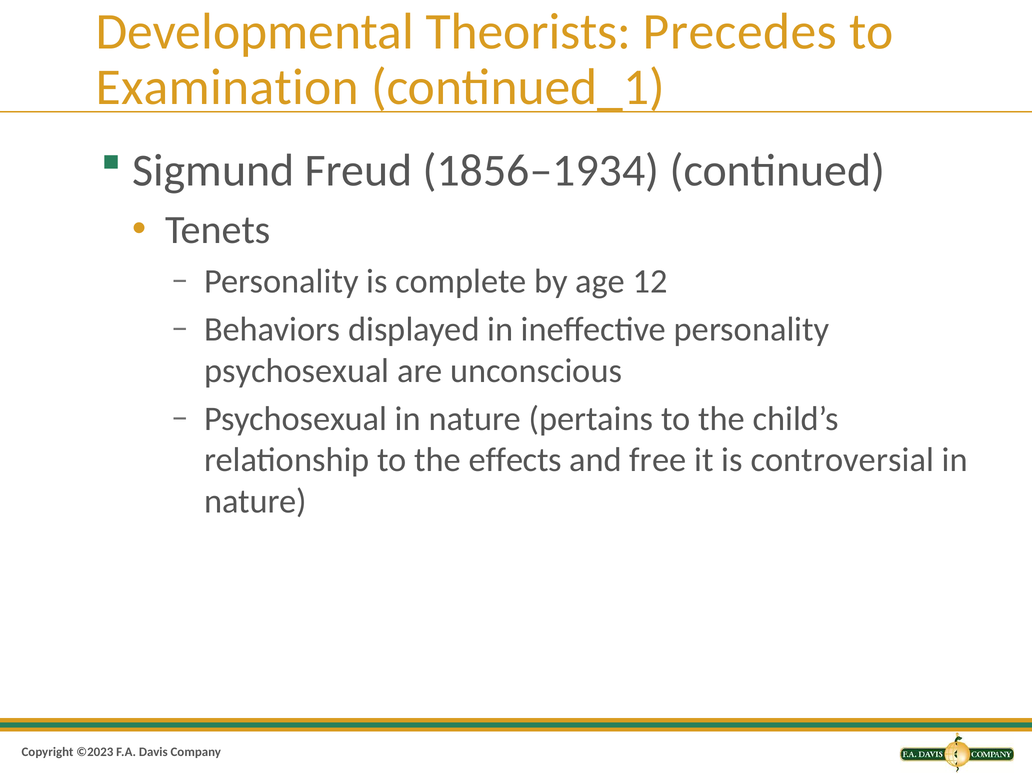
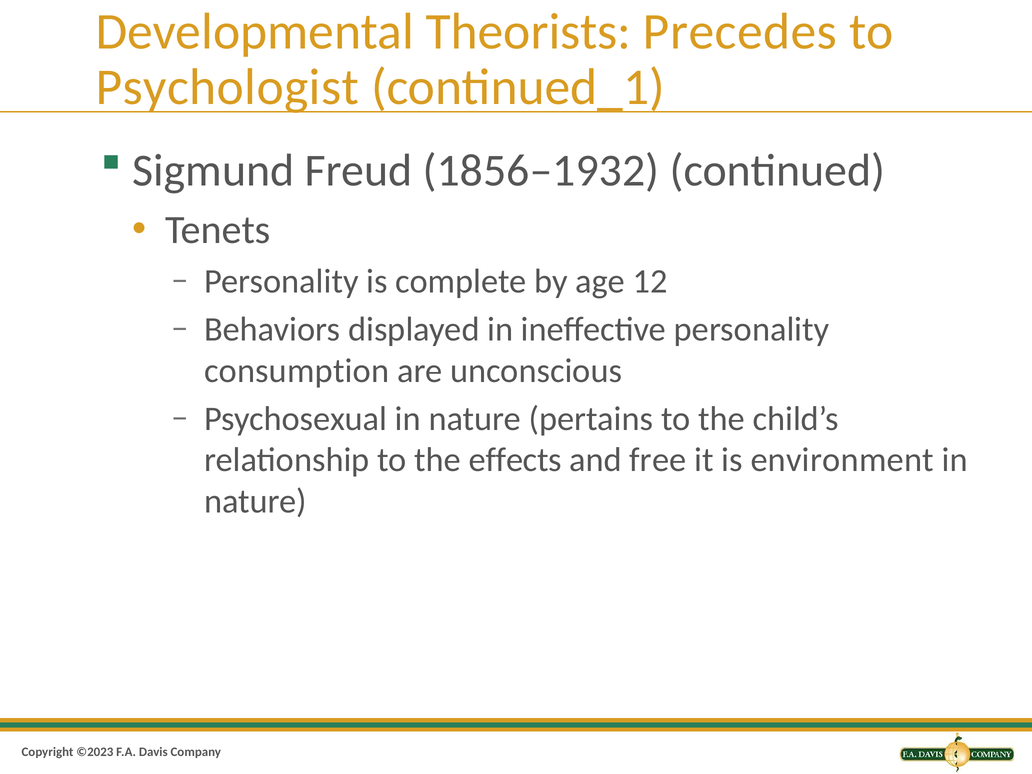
Examination: Examination -> Psychologist
1856–1934: 1856–1934 -> 1856–1932
psychosexual at (297, 371): psychosexual -> consumption
controversial: controversial -> environment
